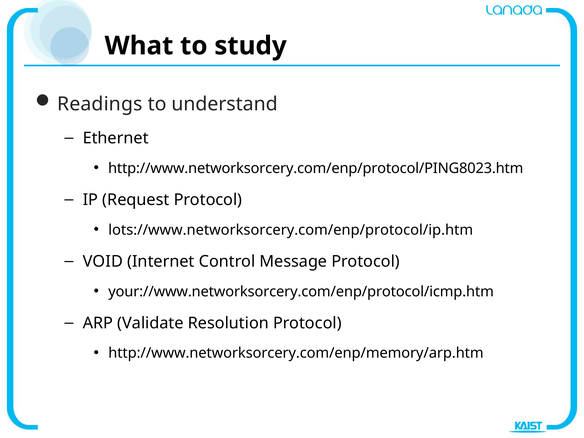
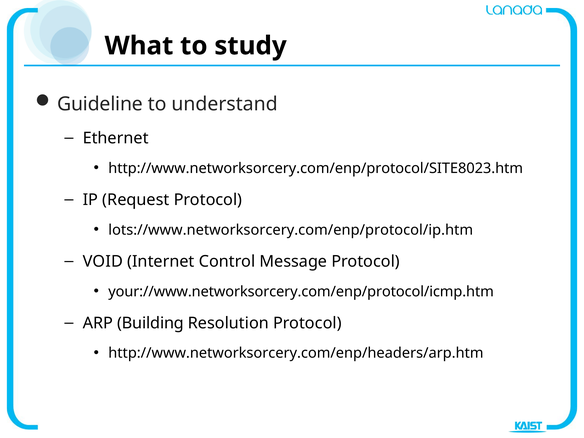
Readings: Readings -> Guideline
http://www.networksorcery.com/enp/protocol/PING8023.htm: http://www.networksorcery.com/enp/protocol/PING8023.htm -> http://www.networksorcery.com/enp/protocol/SITE8023.htm
Validate: Validate -> Building
http://www.networksorcery.com/enp/memory/arp.htm: http://www.networksorcery.com/enp/memory/arp.htm -> http://www.networksorcery.com/enp/headers/arp.htm
